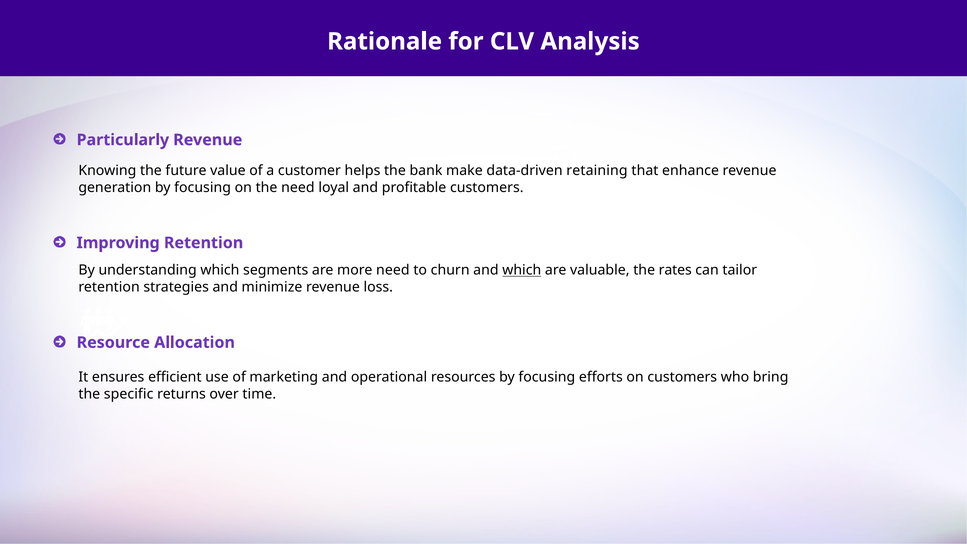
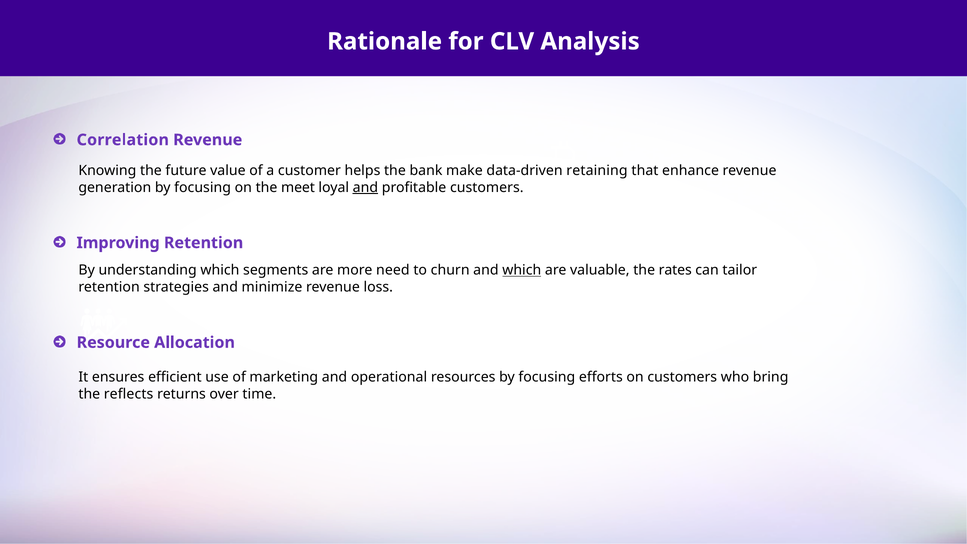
Particularly: Particularly -> Correlation
the need: need -> meet
and at (365, 187) underline: none -> present
specific: specific -> reflects
